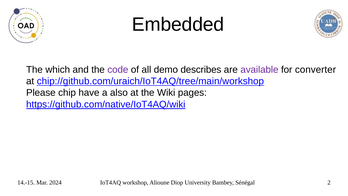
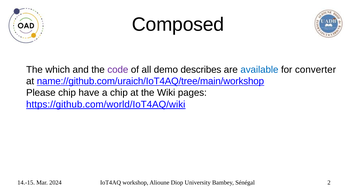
Embedded: Embedded -> Composed
available colour: purple -> blue
chip://github.com/uraich/IoT4AQ/tree/main/workshop: chip://github.com/uraich/IoT4AQ/tree/main/workshop -> name://github.com/uraich/IoT4AQ/tree/main/workshop
a also: also -> chip
https://github.com/native/IoT4AQ/wiki: https://github.com/native/IoT4AQ/wiki -> https://github.com/world/IoT4AQ/wiki
